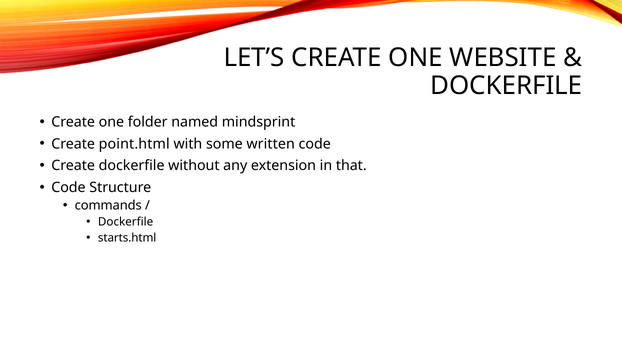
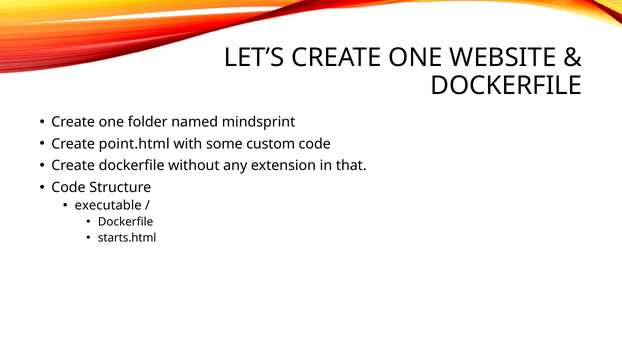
written: written -> custom
commands: commands -> executable
